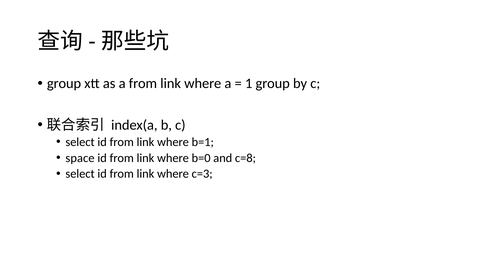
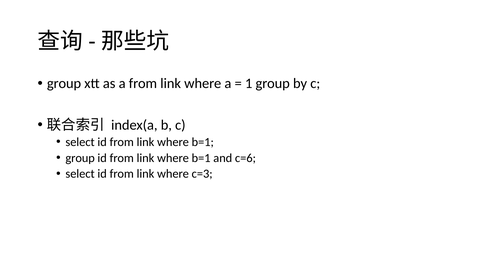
space at (80, 158): space -> group
b=0 at (201, 158): b=0 -> b=1
c=8: c=8 -> c=6
